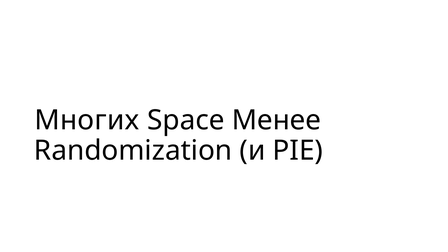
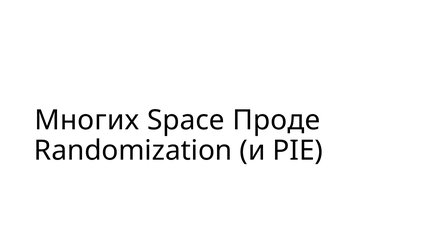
Менее: Менее -> Проде
